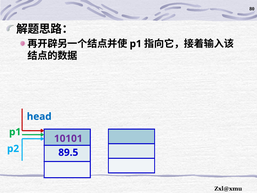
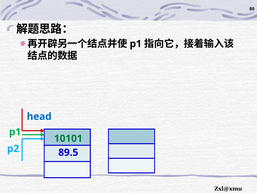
10101 colour: purple -> green
